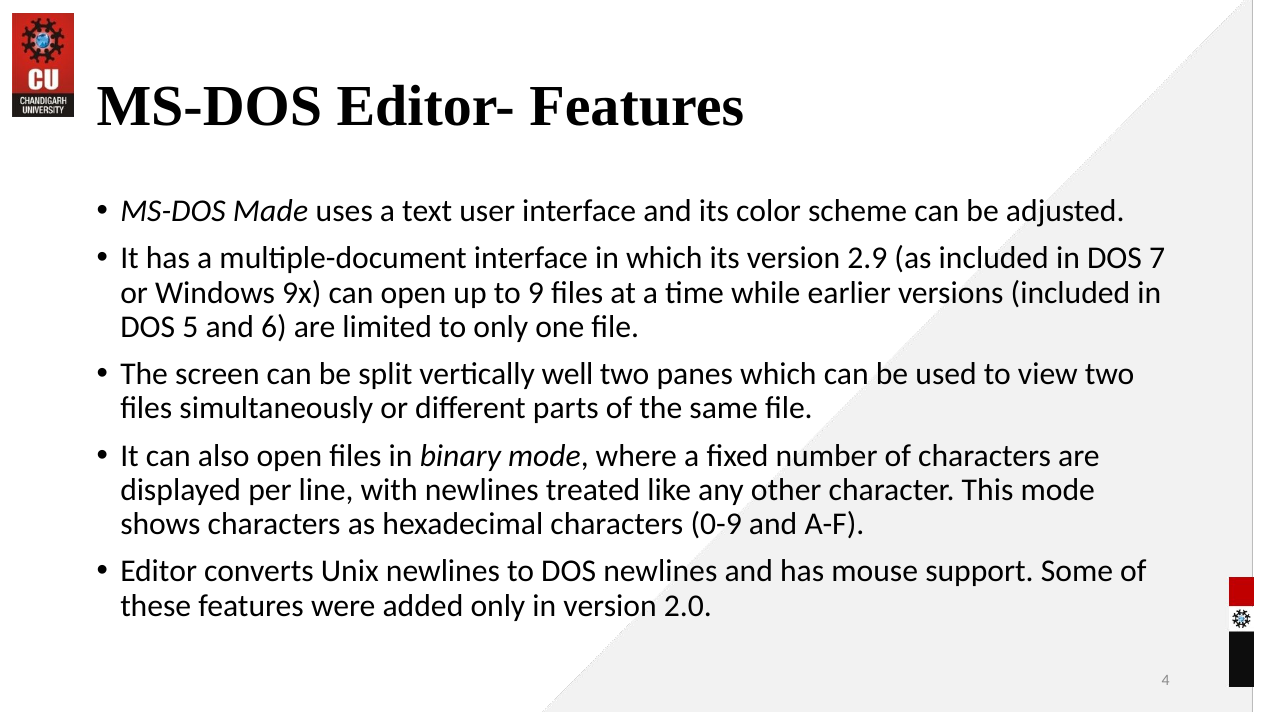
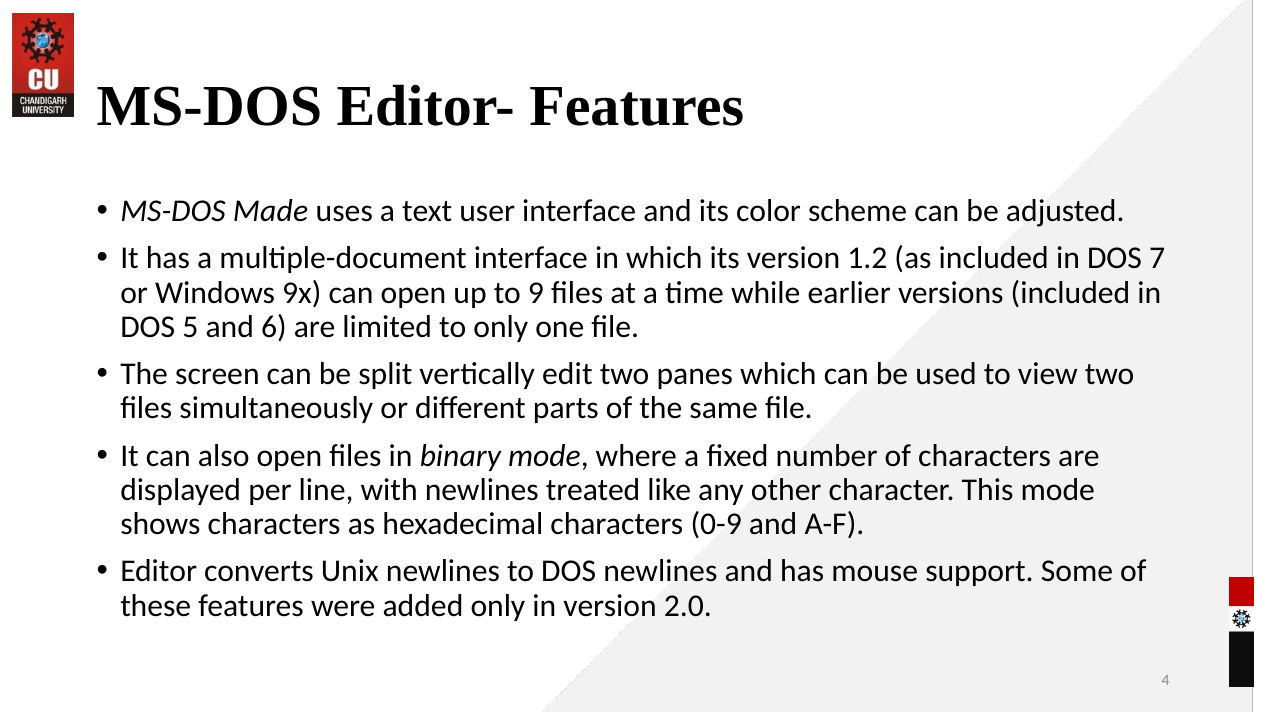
2.9: 2.9 -> 1.2
well: well -> edit
